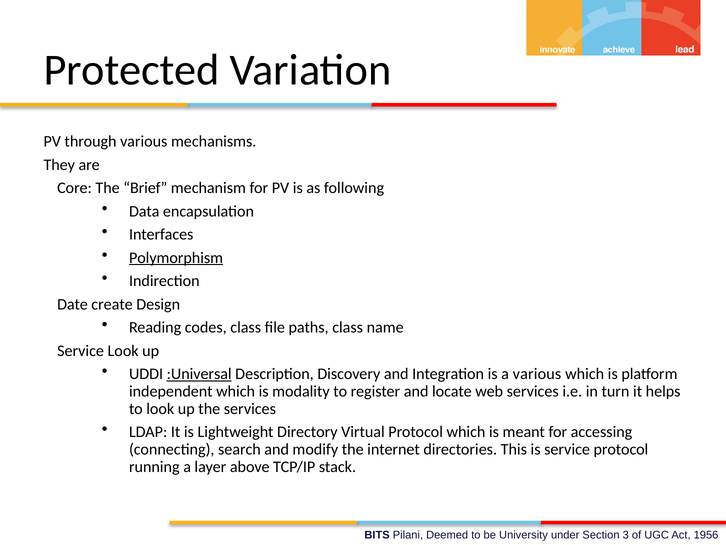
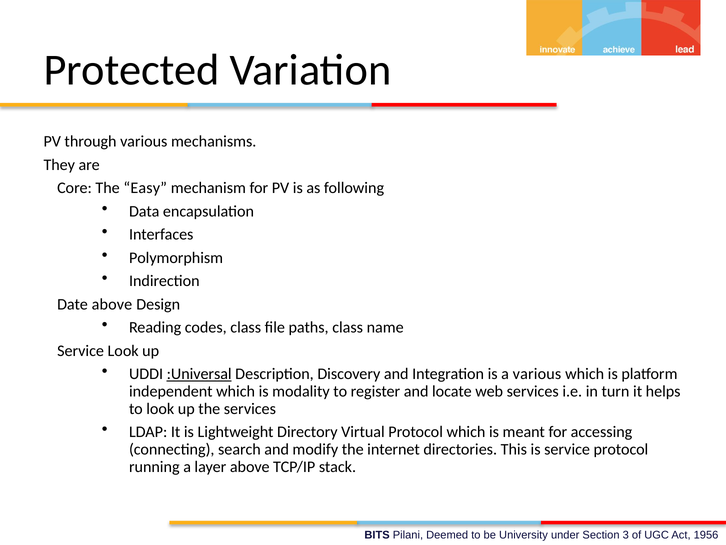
Brief: Brief -> Easy
Polymorphism underline: present -> none
Date create: create -> above
